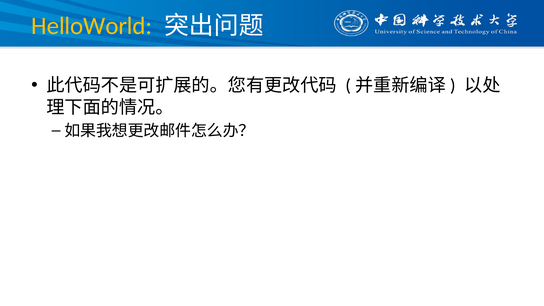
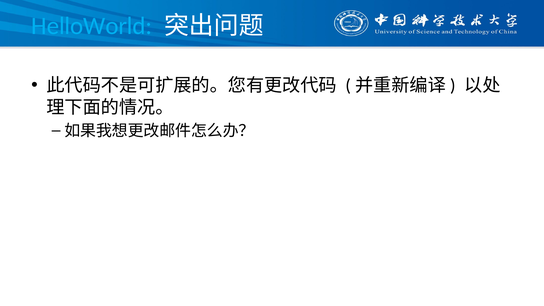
HelloWorld colour: yellow -> light blue
